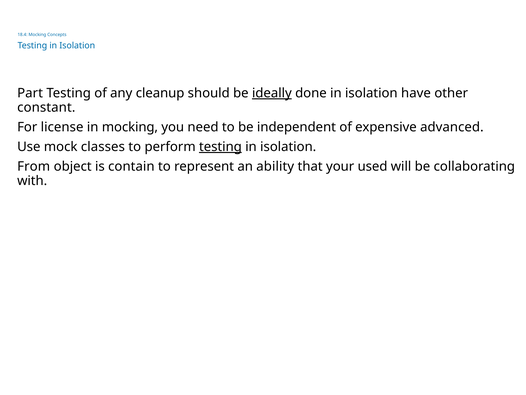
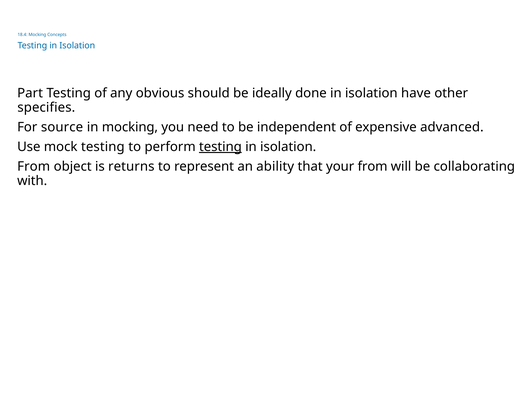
cleanup: cleanup -> obvious
ideally underline: present -> none
constant: constant -> specifies
license: license -> source
mock classes: classes -> testing
contain: contain -> returns
your used: used -> from
